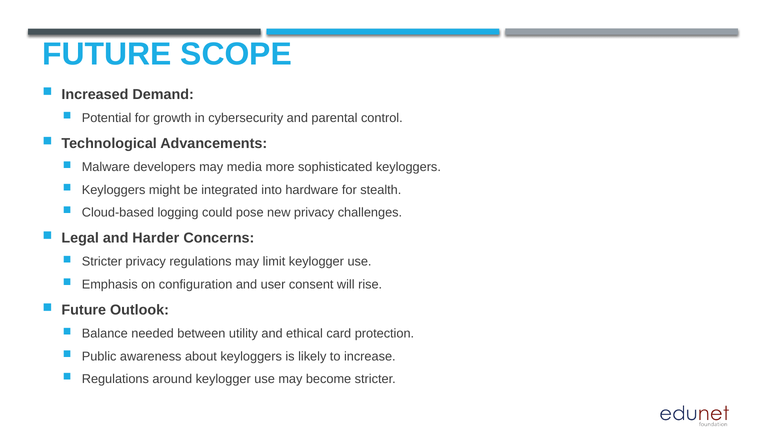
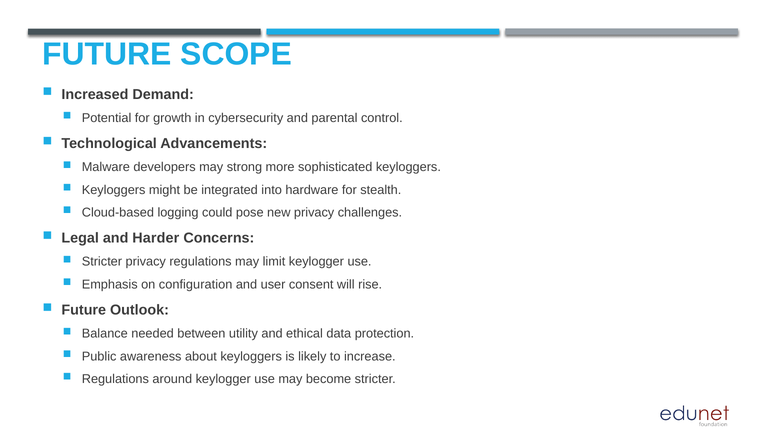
media: media -> strong
card: card -> data
